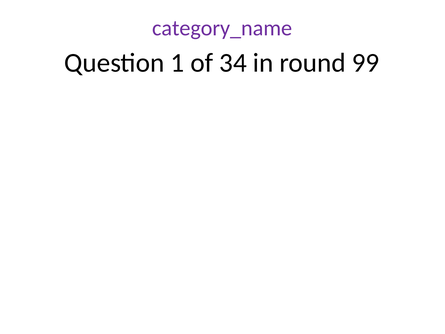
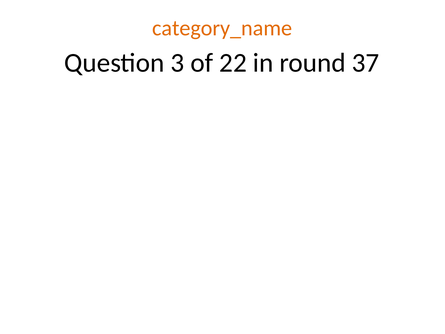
category_name colour: purple -> orange
1: 1 -> 3
34: 34 -> 22
99: 99 -> 37
